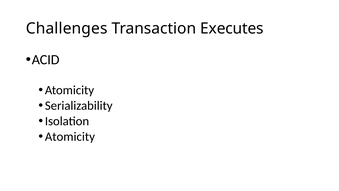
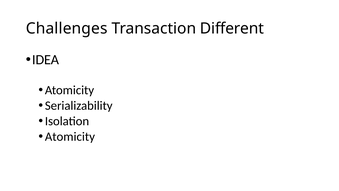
Executes: Executes -> Different
ACID: ACID -> IDEA
